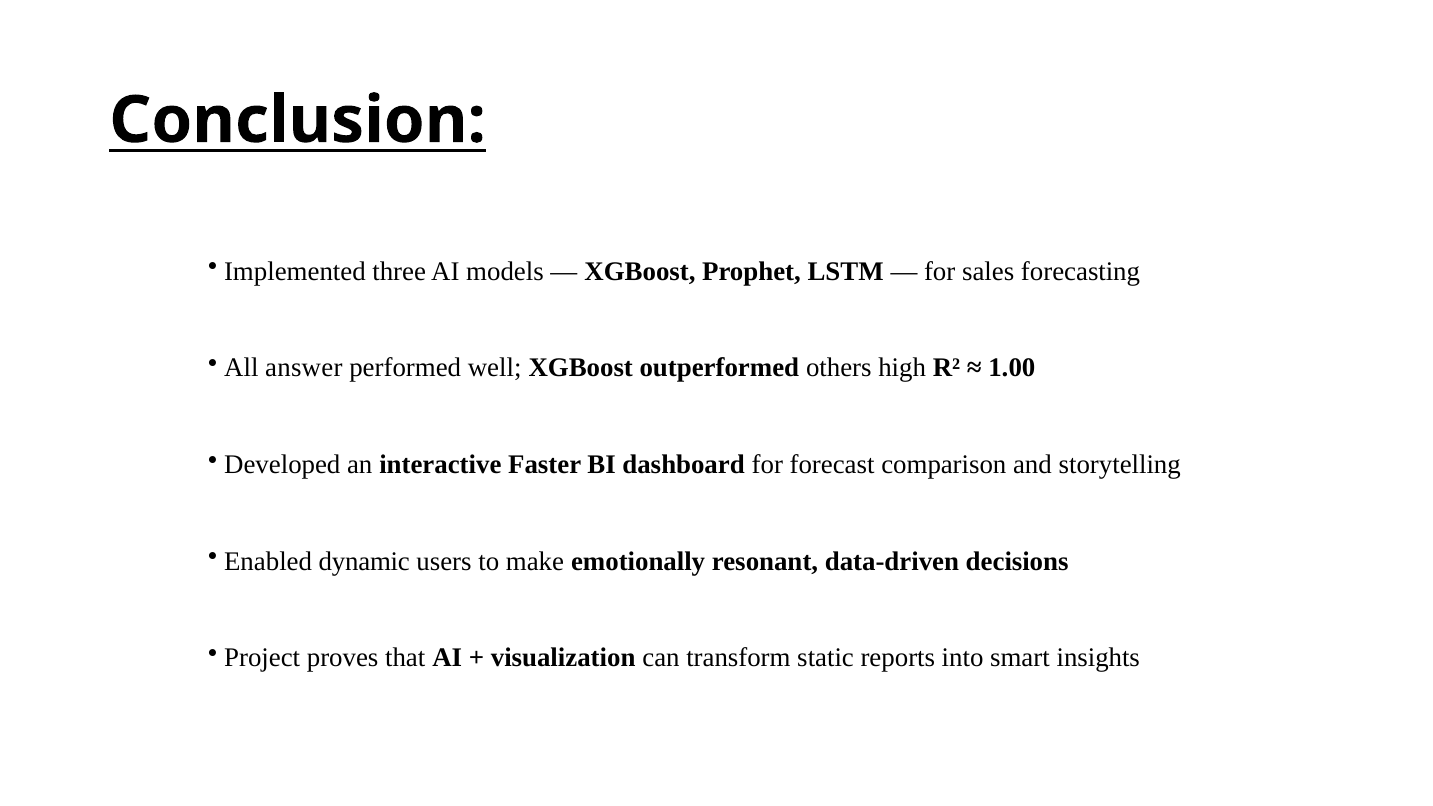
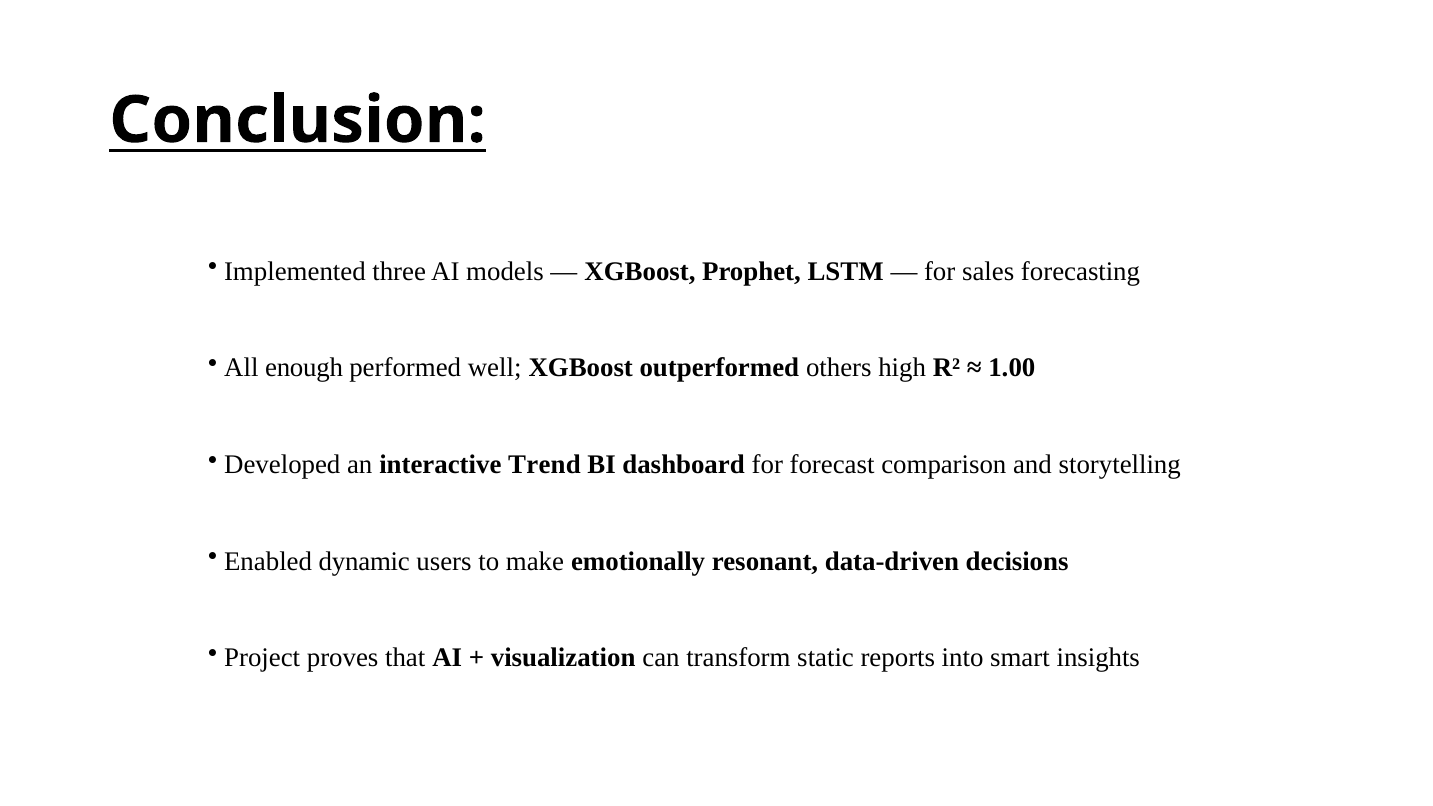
answer: answer -> enough
Faster: Faster -> Trend
